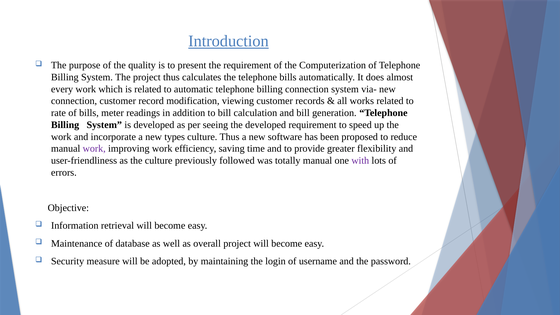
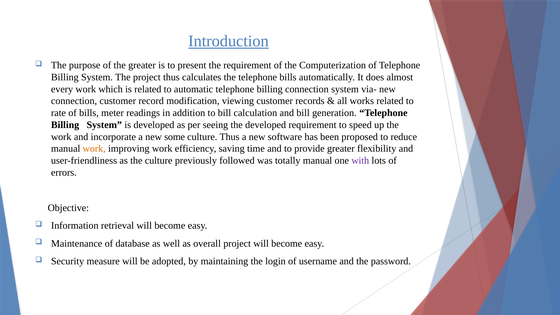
the quality: quality -> greater
types: types -> some
work at (94, 149) colour: purple -> orange
